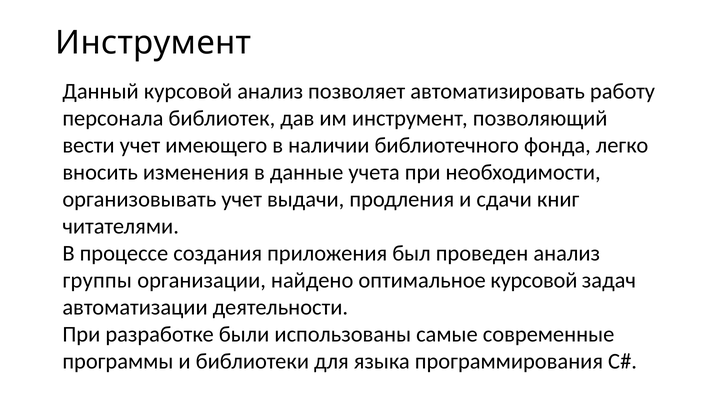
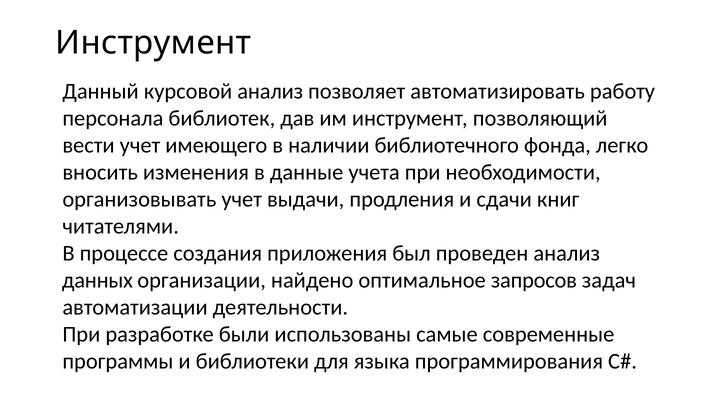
группы: группы -> данных
оптимальное курсовой: курсовой -> запросов
